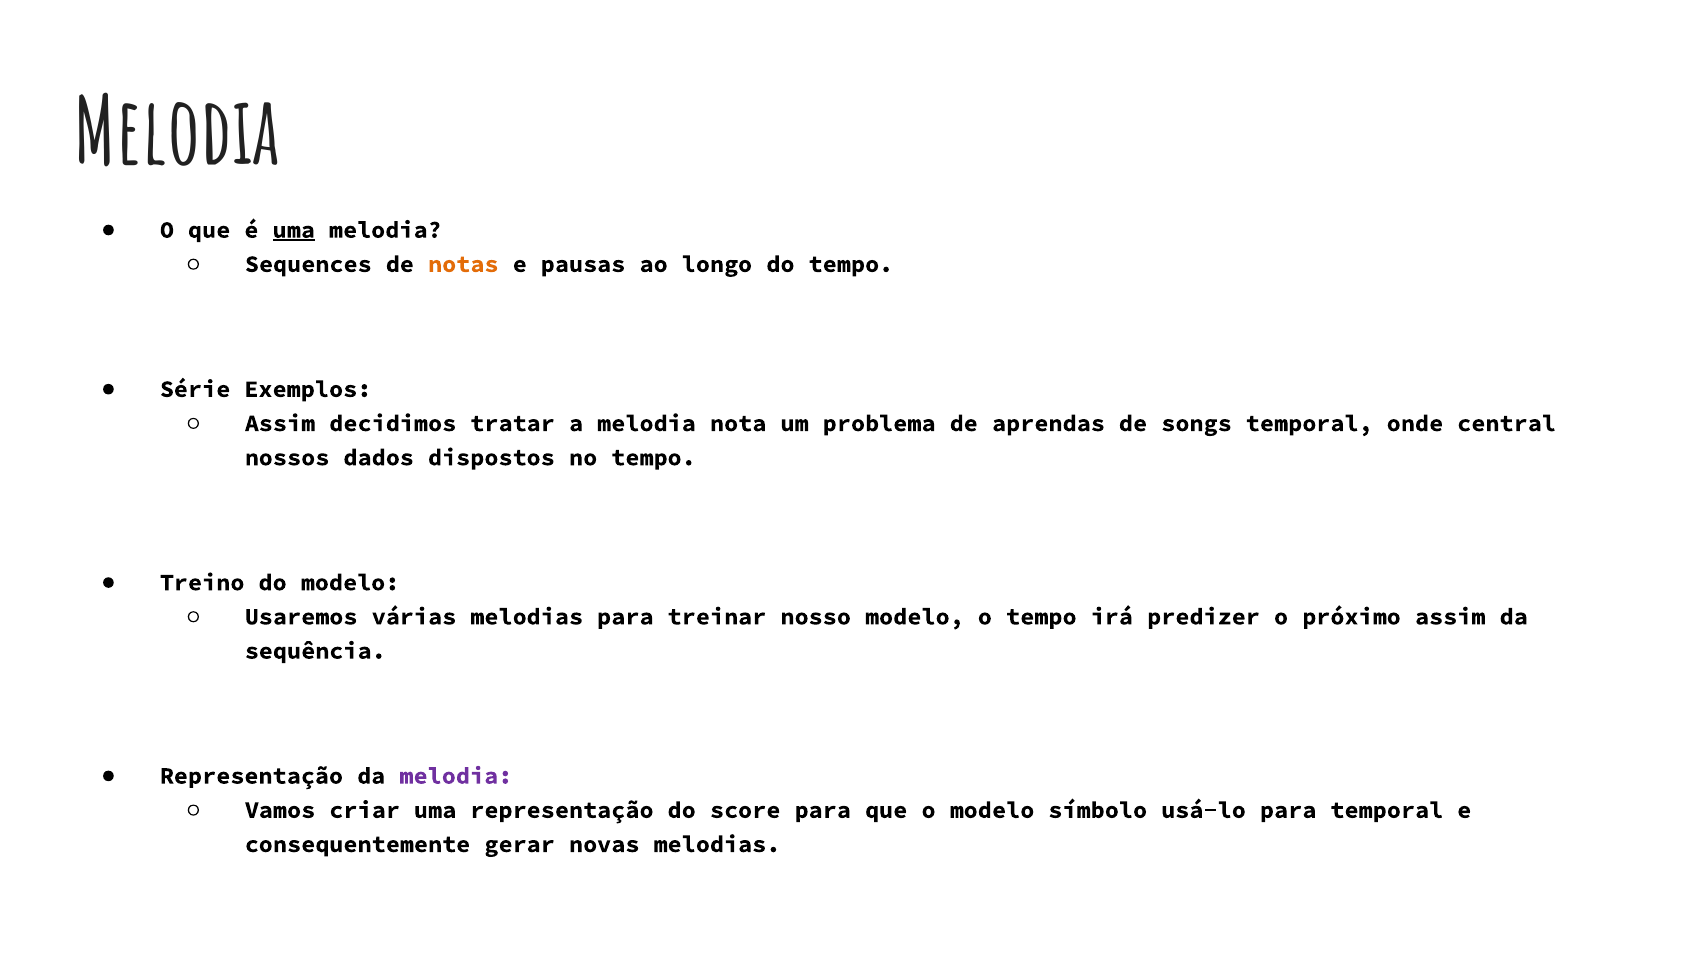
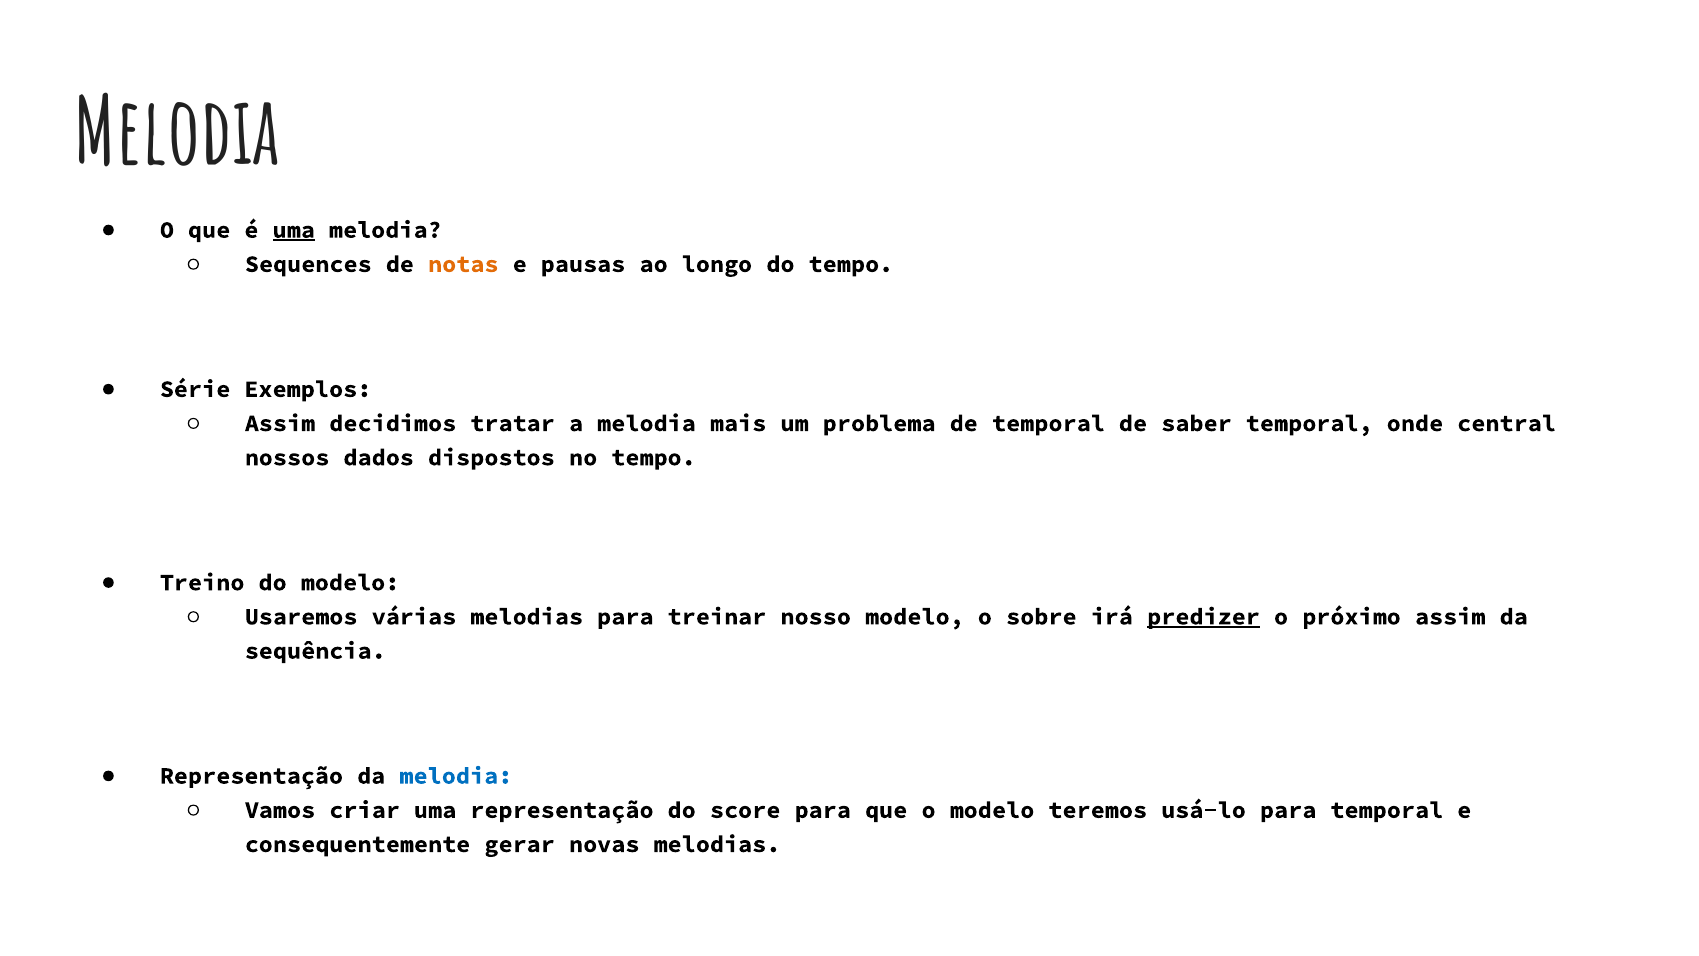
nota: nota -> mais
de aprendas: aprendas -> temporal
songs: songs -> saber
o tempo: tempo -> sobre
predizer underline: none -> present
melodia at (456, 776) colour: purple -> blue
símbolo: símbolo -> teremos
